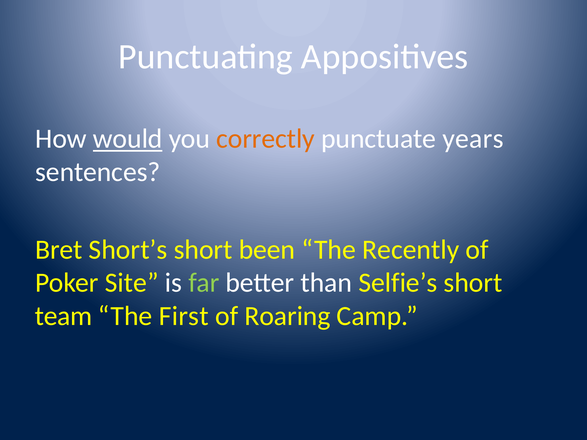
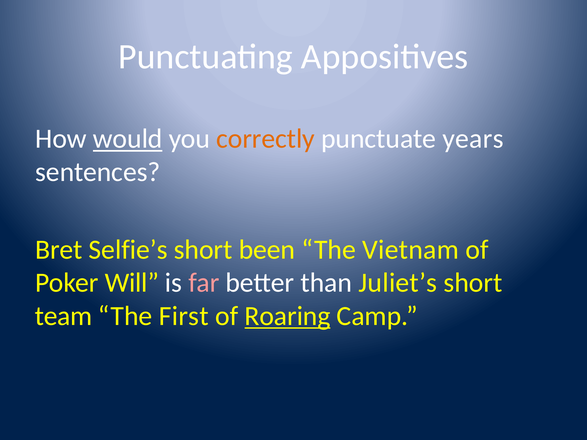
Short’s: Short’s -> Selfie’s
Recently: Recently -> Vietnam
Site: Site -> Will
far colour: light green -> pink
Selfie’s: Selfie’s -> Juliet’s
Roaring underline: none -> present
